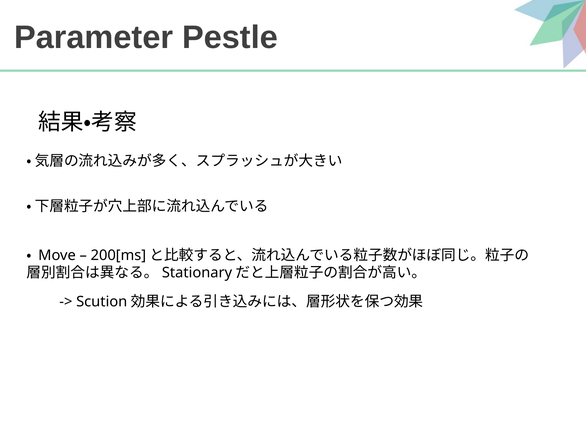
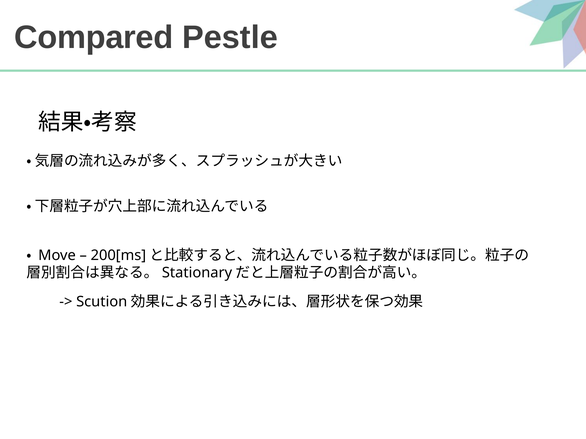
Parameter: Parameter -> Compared
